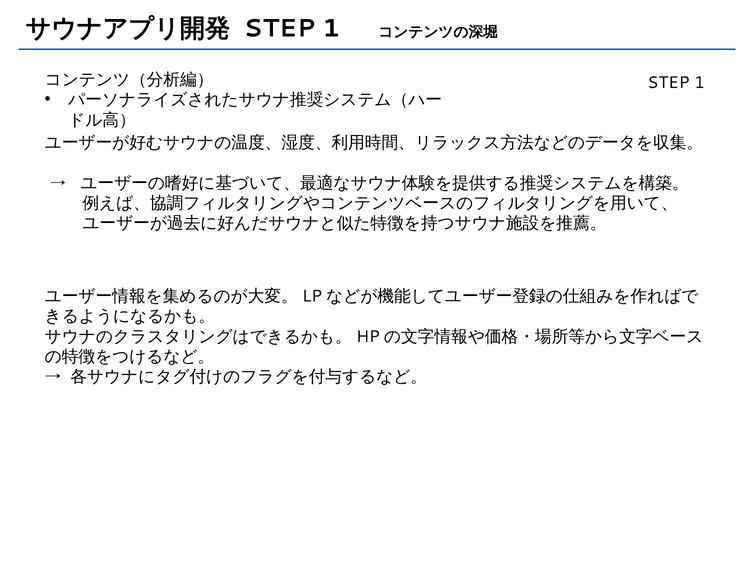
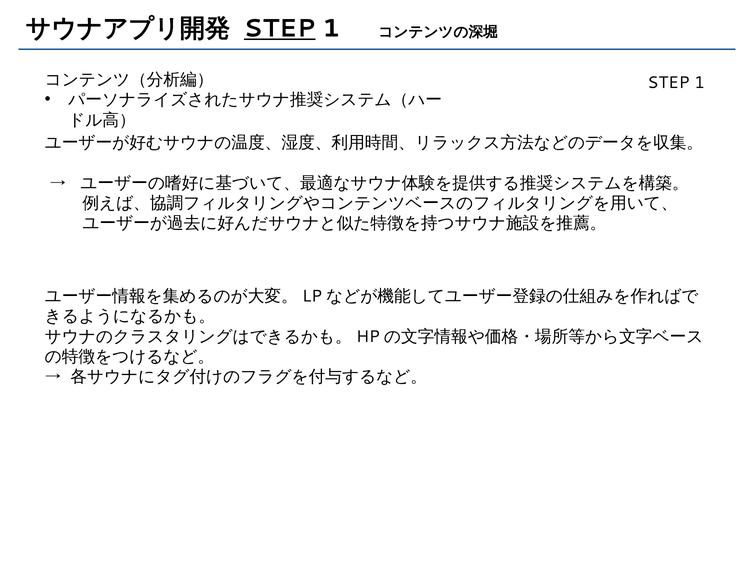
STEP at (280, 28) underline: none -> present
